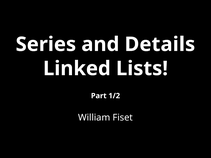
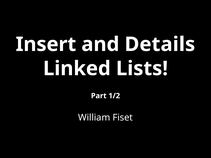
Series: Series -> Insert
